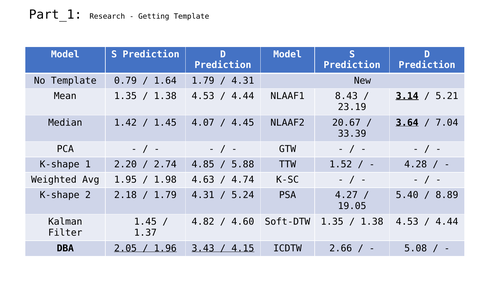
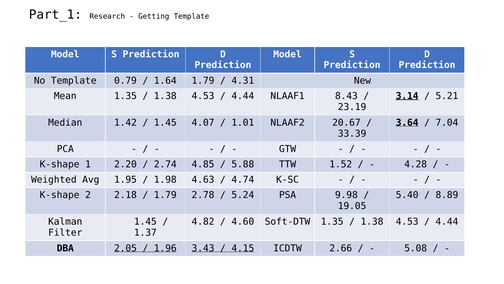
4.45: 4.45 -> 1.01
1.79 4.31: 4.31 -> 2.78
4.27: 4.27 -> 9.98
